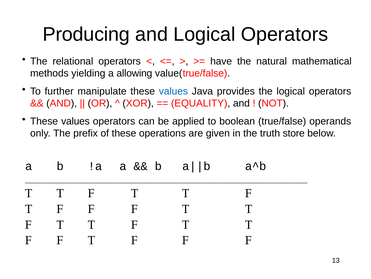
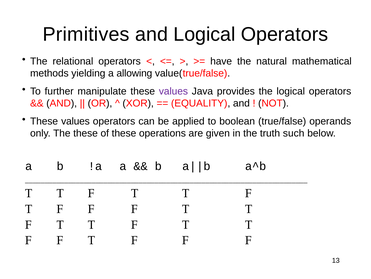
Producing: Producing -> Primitives
values at (173, 91) colour: blue -> purple
The prefix: prefix -> these
store: store -> such
